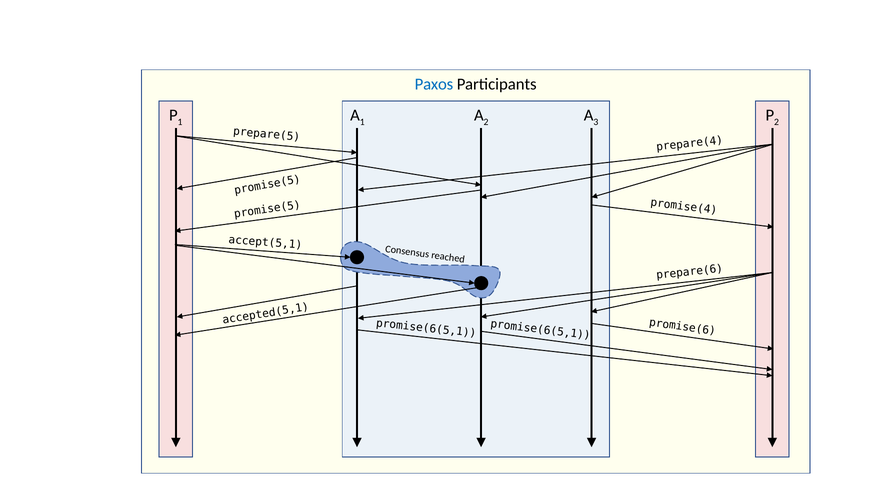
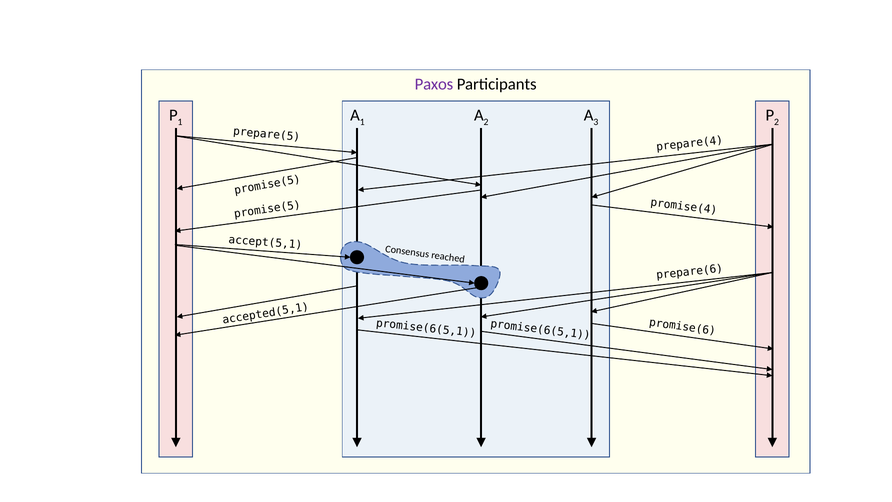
Paxos colour: blue -> purple
